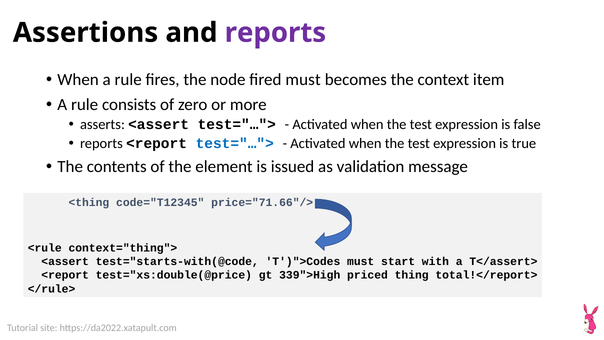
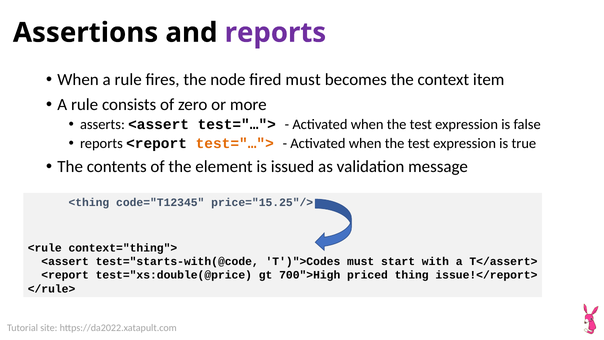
test="…"> at (235, 143) colour: blue -> orange
price="71.66"/>: price="71.66"/> -> price="15.25"/>
339">High: 339">High -> 700">High
total!</report>: total!</report> -> issue!</report>
